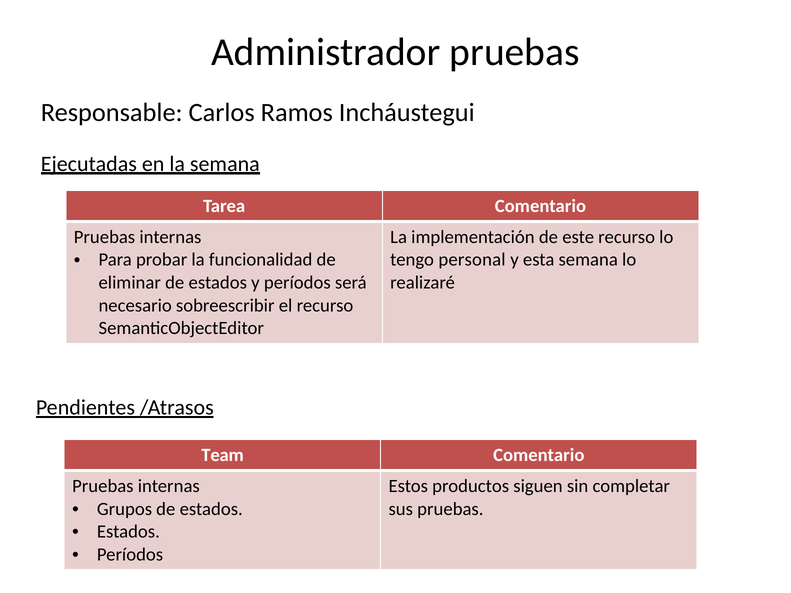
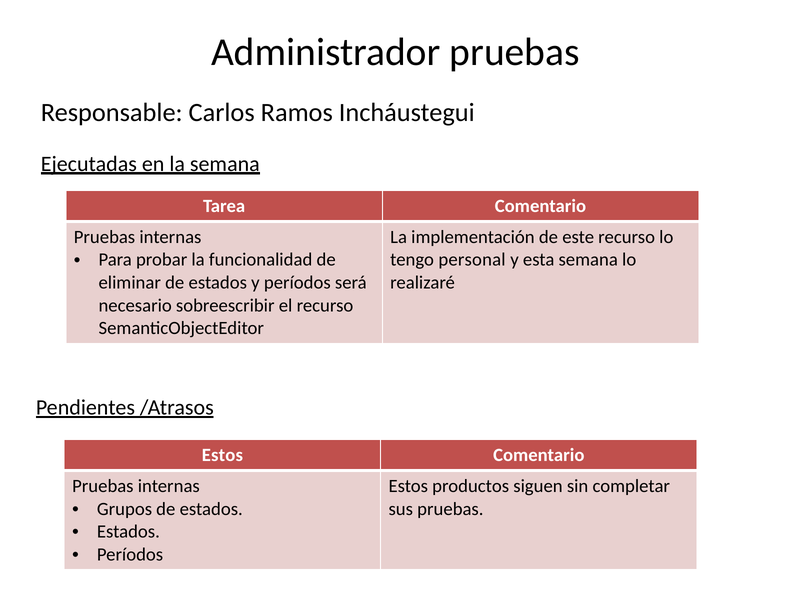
Team at (223, 456): Team -> Estos
